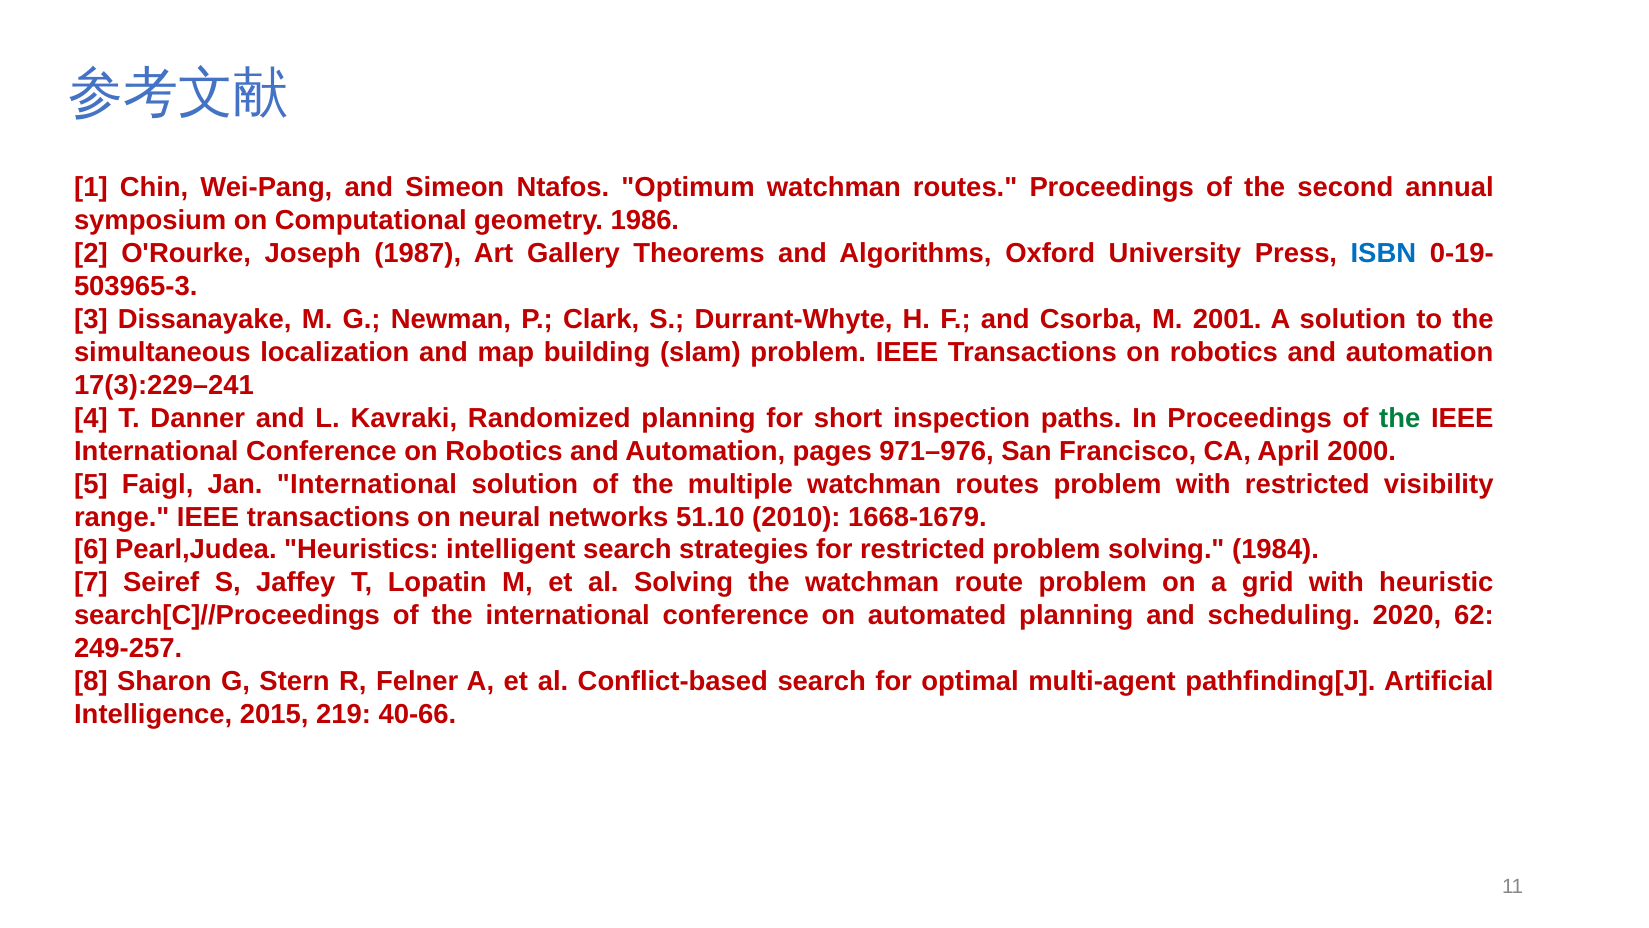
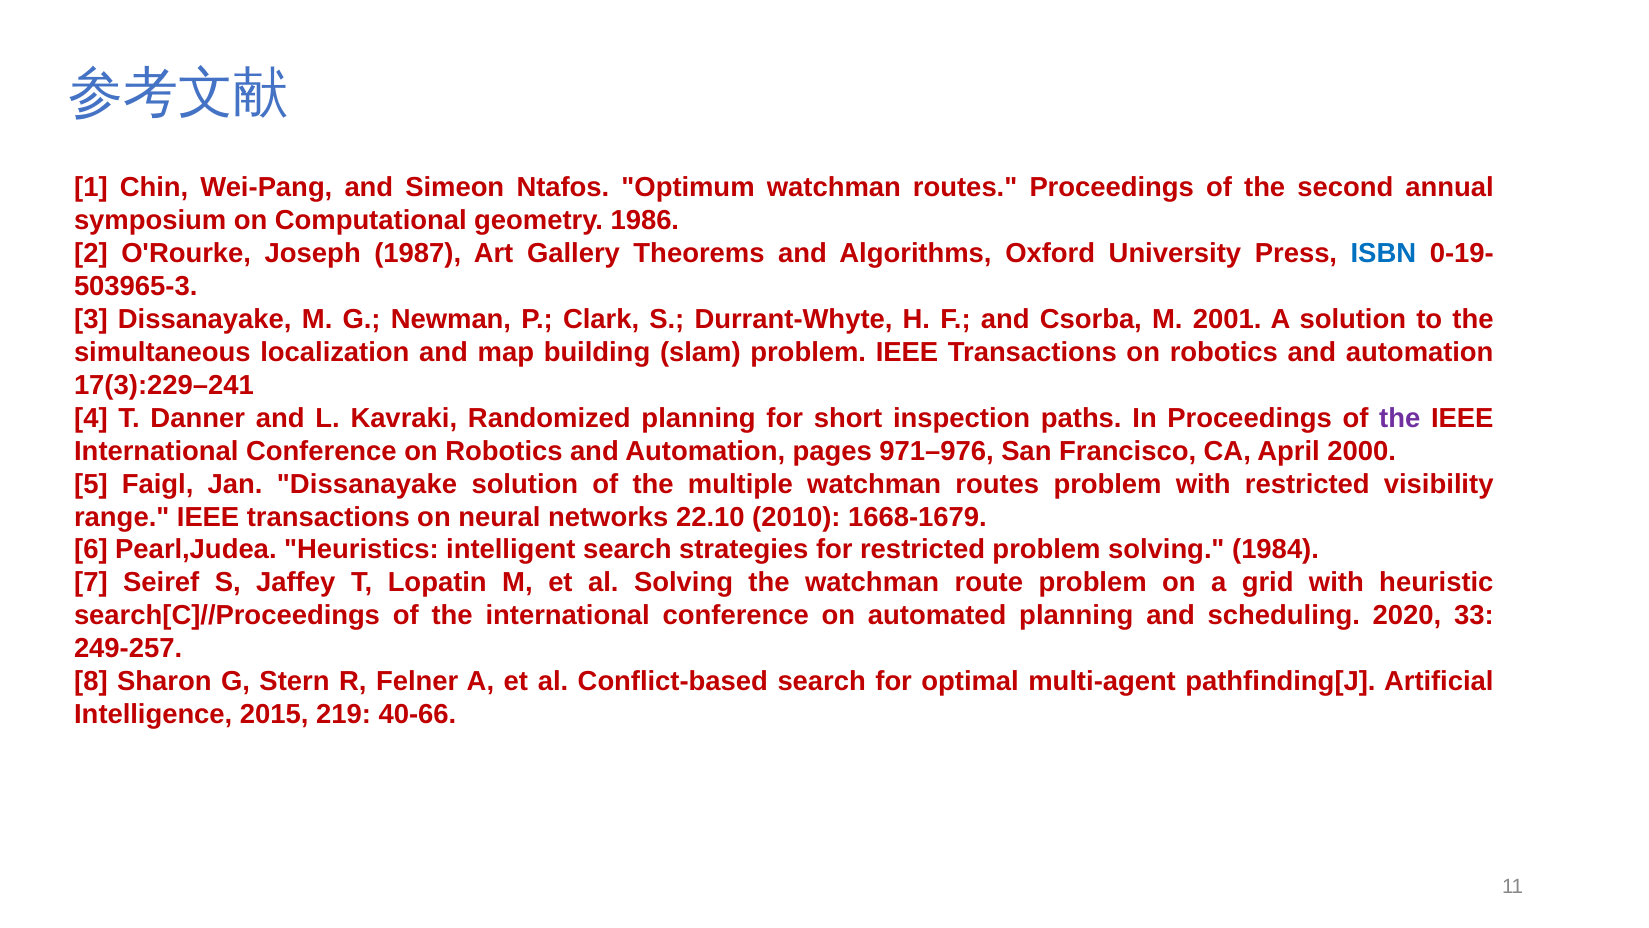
the at (1400, 418) colour: green -> purple
Jan International: International -> Dissanayake
51.10: 51.10 -> 22.10
62: 62 -> 33
